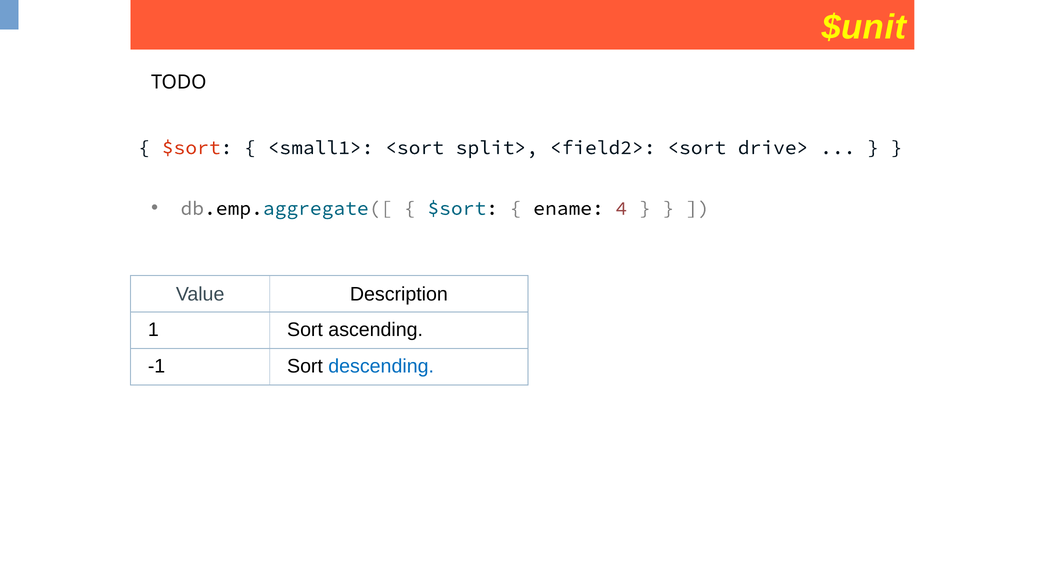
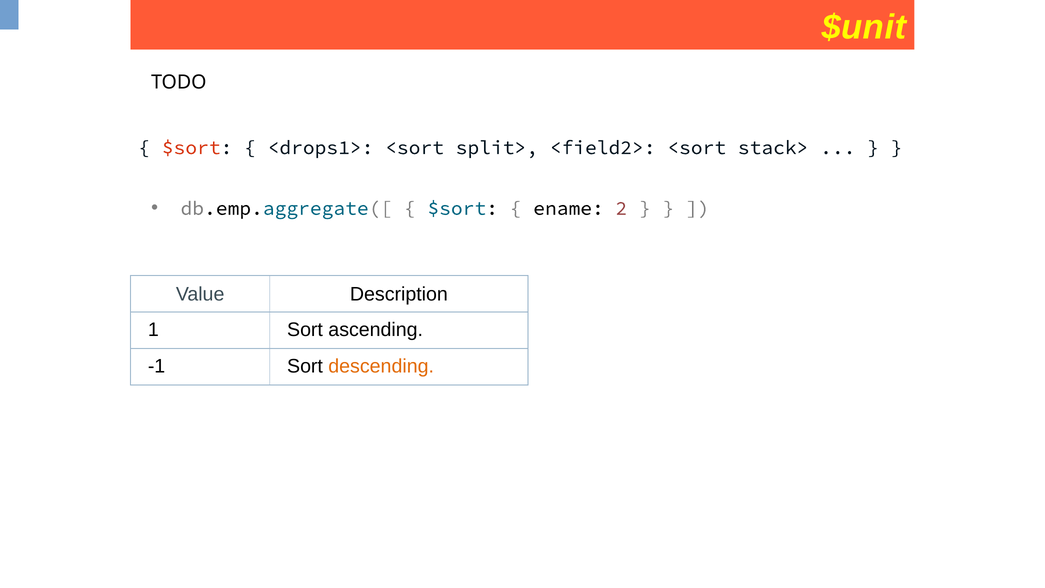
<small1>: <small1> -> <drops1>
drive>: drive> -> stack>
4: 4 -> 2
descending colour: blue -> orange
